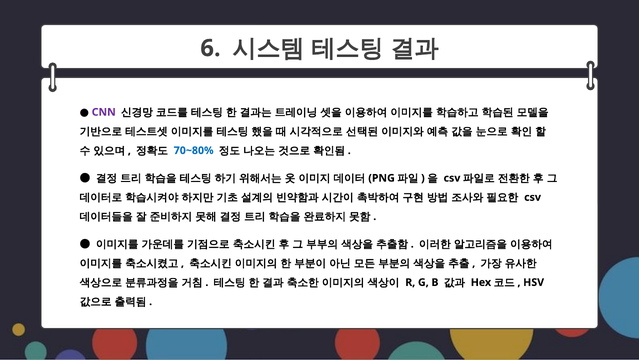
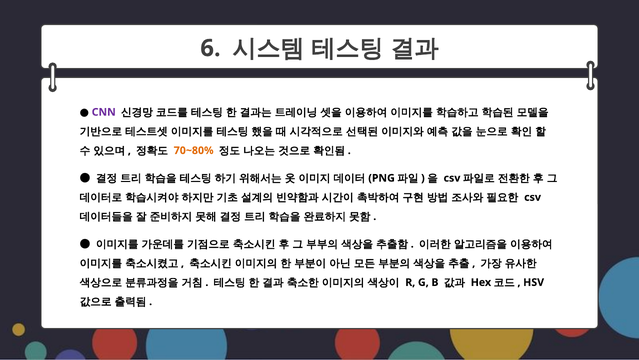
70~80% colour: blue -> orange
